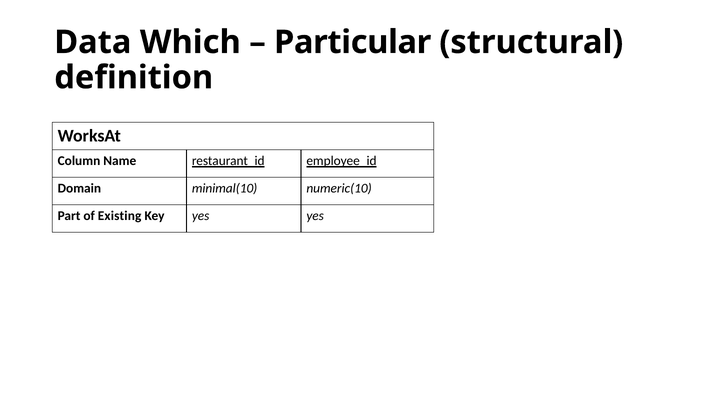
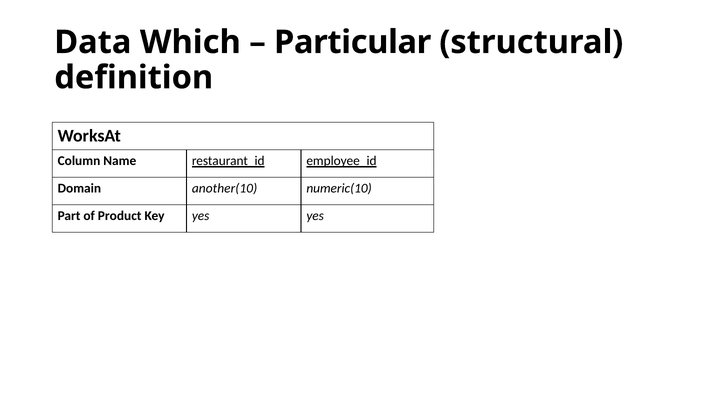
minimal(10: minimal(10 -> another(10
Existing: Existing -> Product
